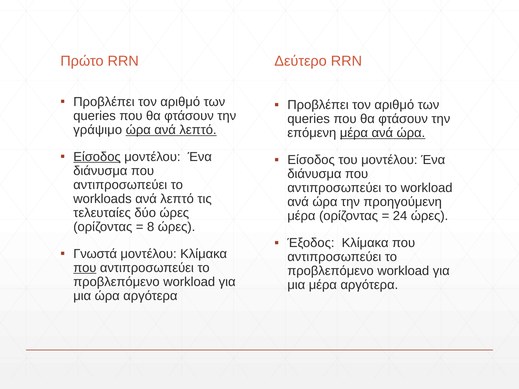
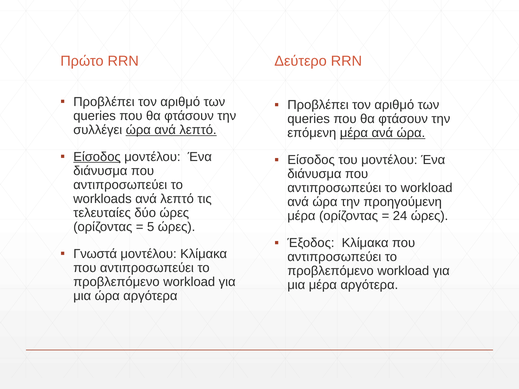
γράψιμο: γράψιμο -> συλλέγει
8: 8 -> 5
που at (85, 268) underline: present -> none
